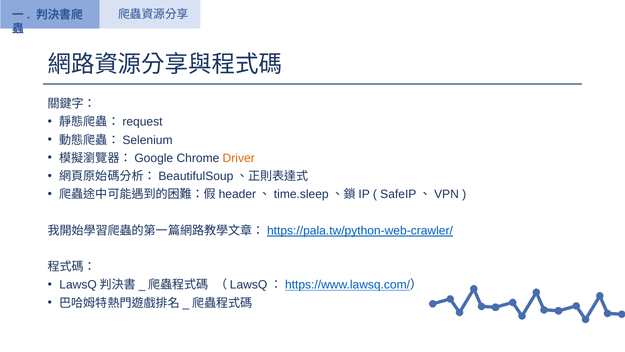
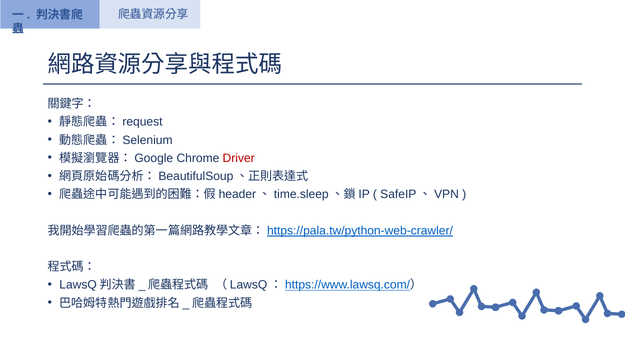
Driver colour: orange -> red
